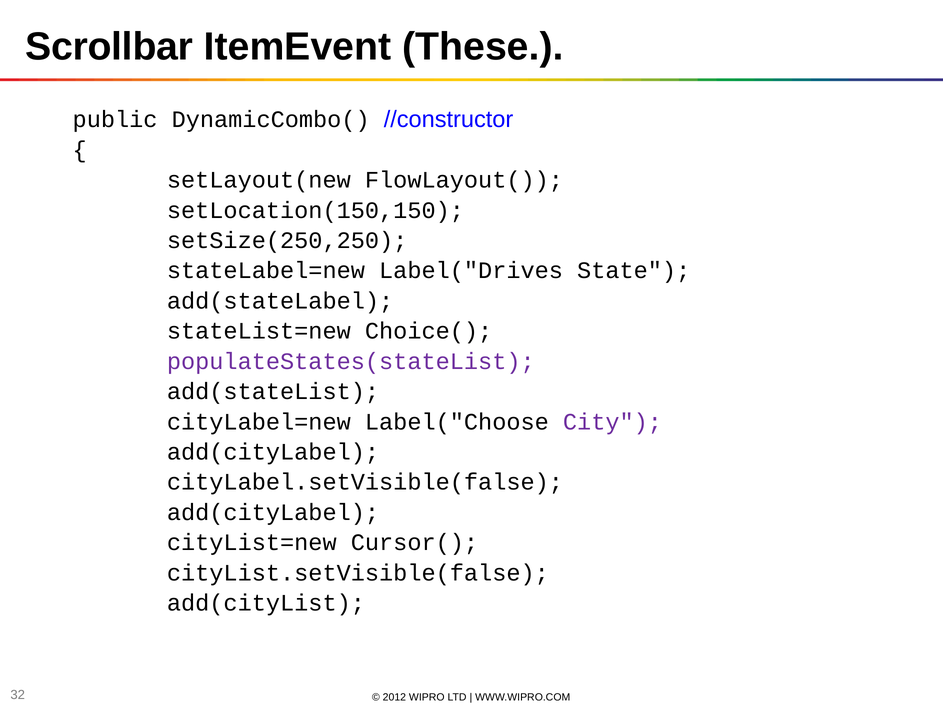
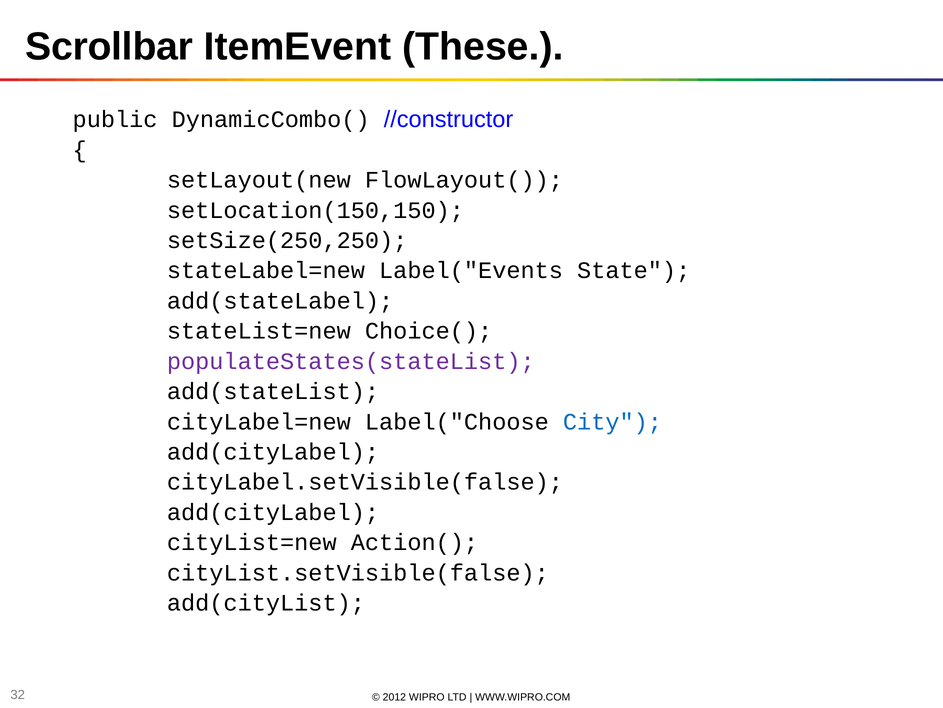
Label("Drives: Label("Drives -> Label("Events
City colour: purple -> blue
Cursor(: Cursor( -> Action(
